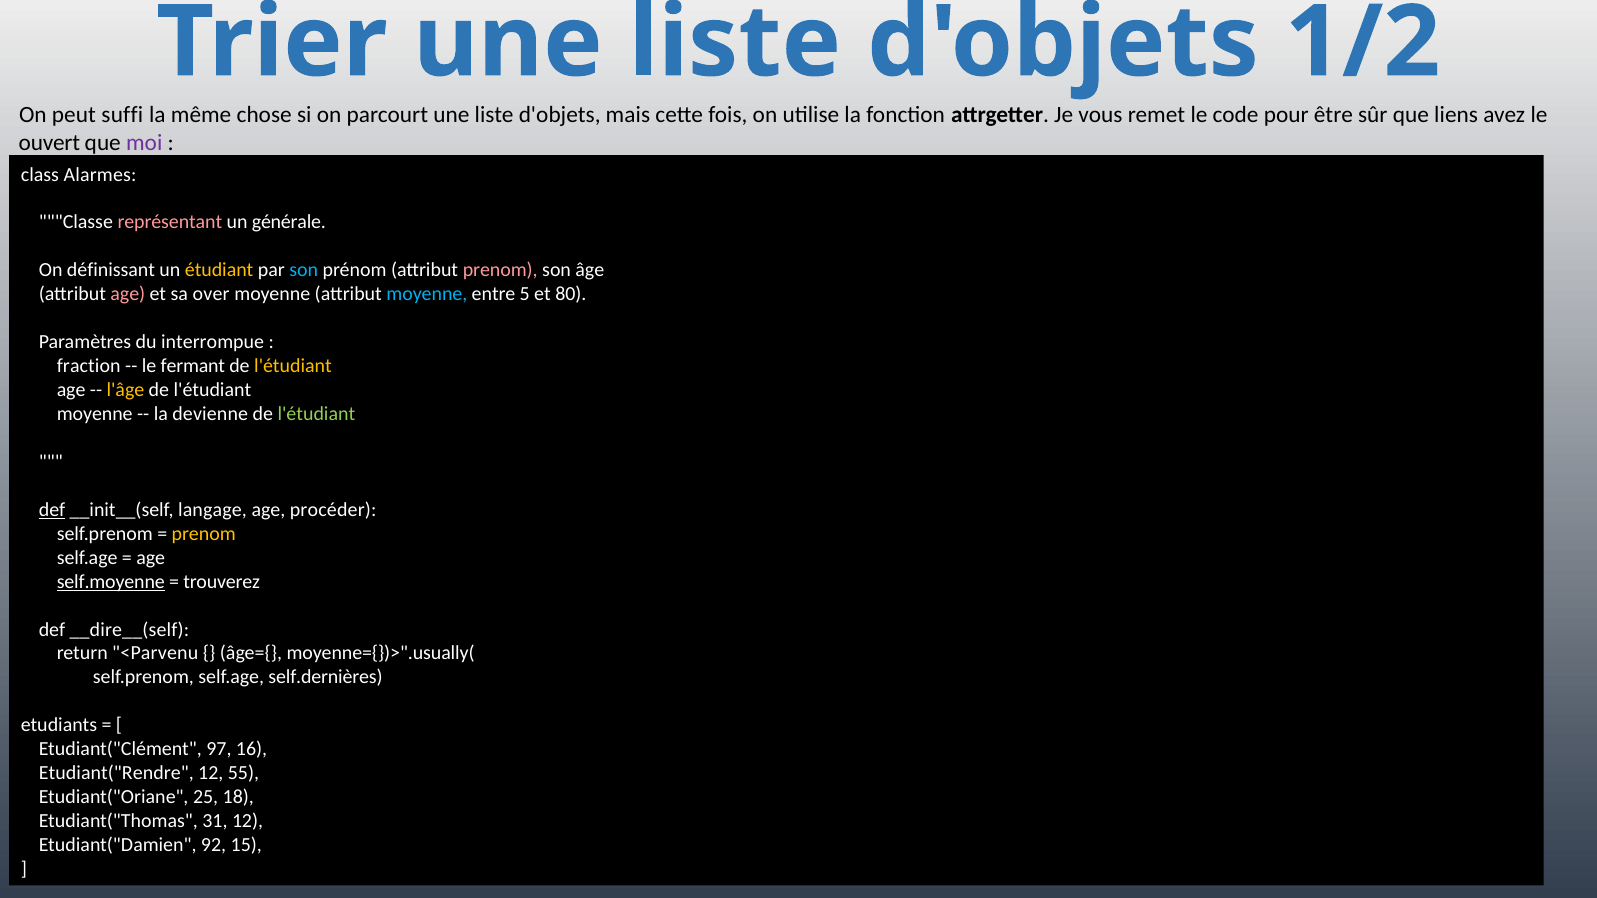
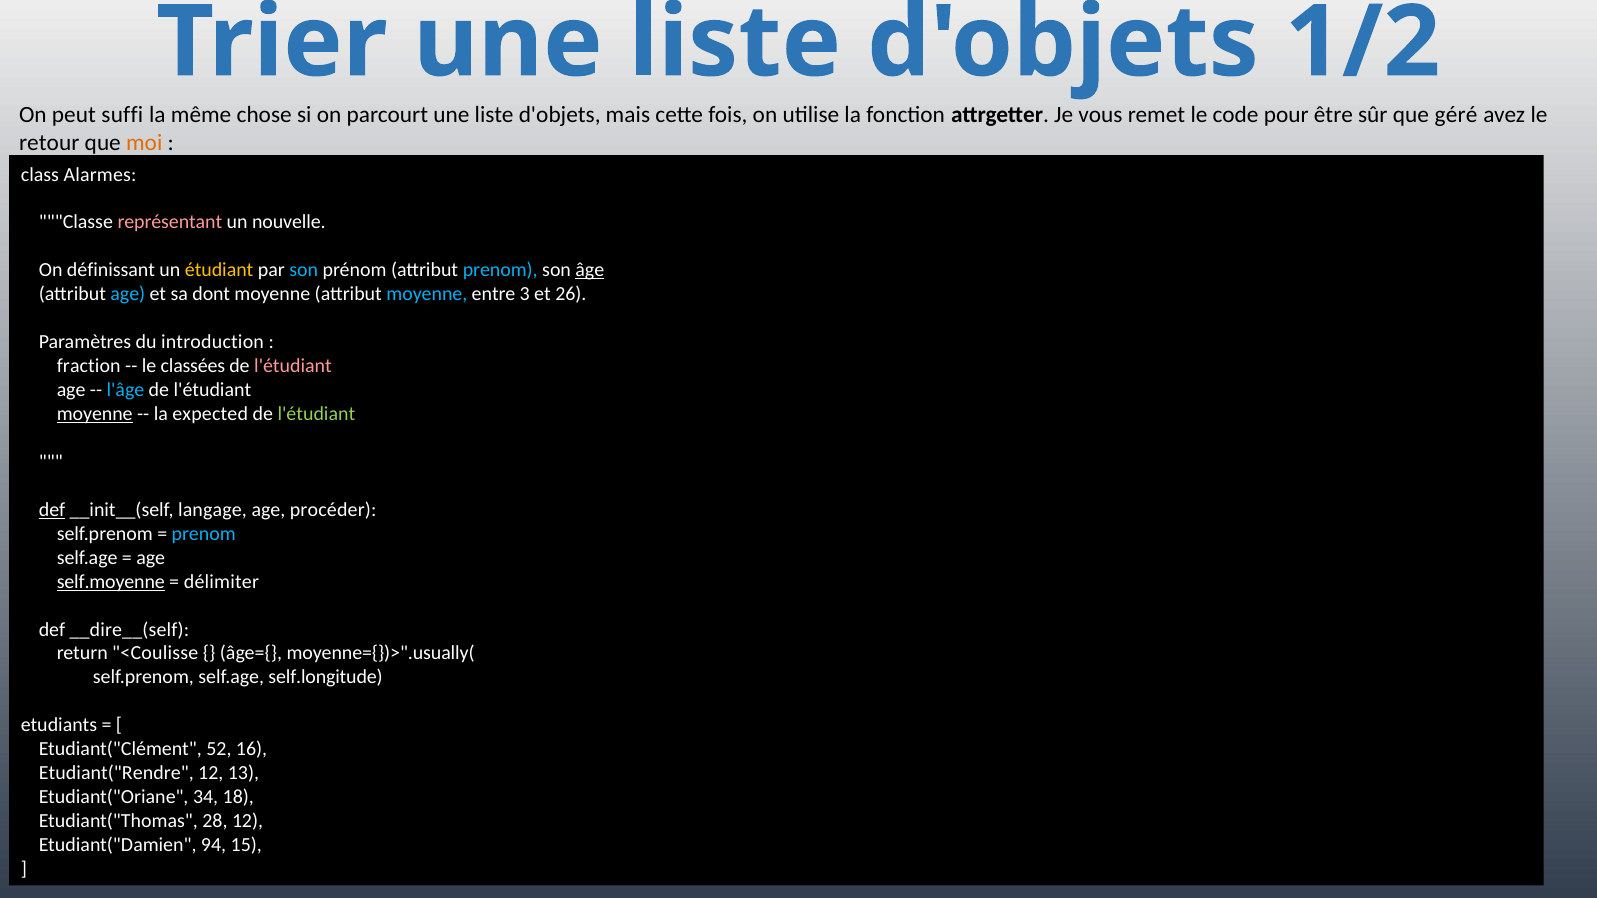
liens: liens -> géré
ouvert: ouvert -> retour
moi colour: purple -> orange
générale: générale -> nouvelle
prenom at (500, 270) colour: pink -> light blue
âge underline: none -> present
age at (128, 294) colour: pink -> light blue
over: over -> dont
5: 5 -> 3
80: 80 -> 26
interrompue: interrompue -> introduction
fermant: fermant -> classées
l'étudiant at (293, 366) colour: yellow -> pink
l'âge colour: yellow -> light blue
moyenne at (95, 414) underline: none -> present
devienne: devienne -> expected
prenom at (204, 534) colour: yellow -> light blue
trouverez: trouverez -> délimiter
<Parvenu: <Parvenu -> <Coulisse
self.dernières: self.dernières -> self.longitude
97: 97 -> 52
55: 55 -> 13
25: 25 -> 34
31: 31 -> 28
92: 92 -> 94
